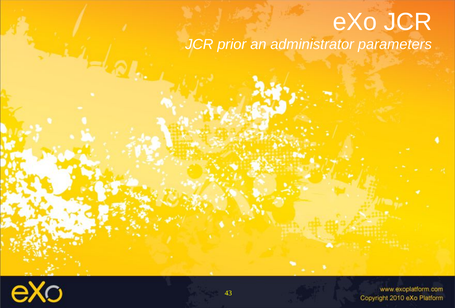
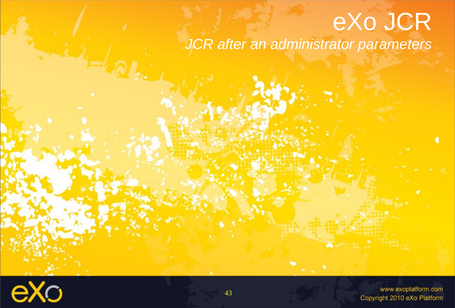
prior: prior -> after
